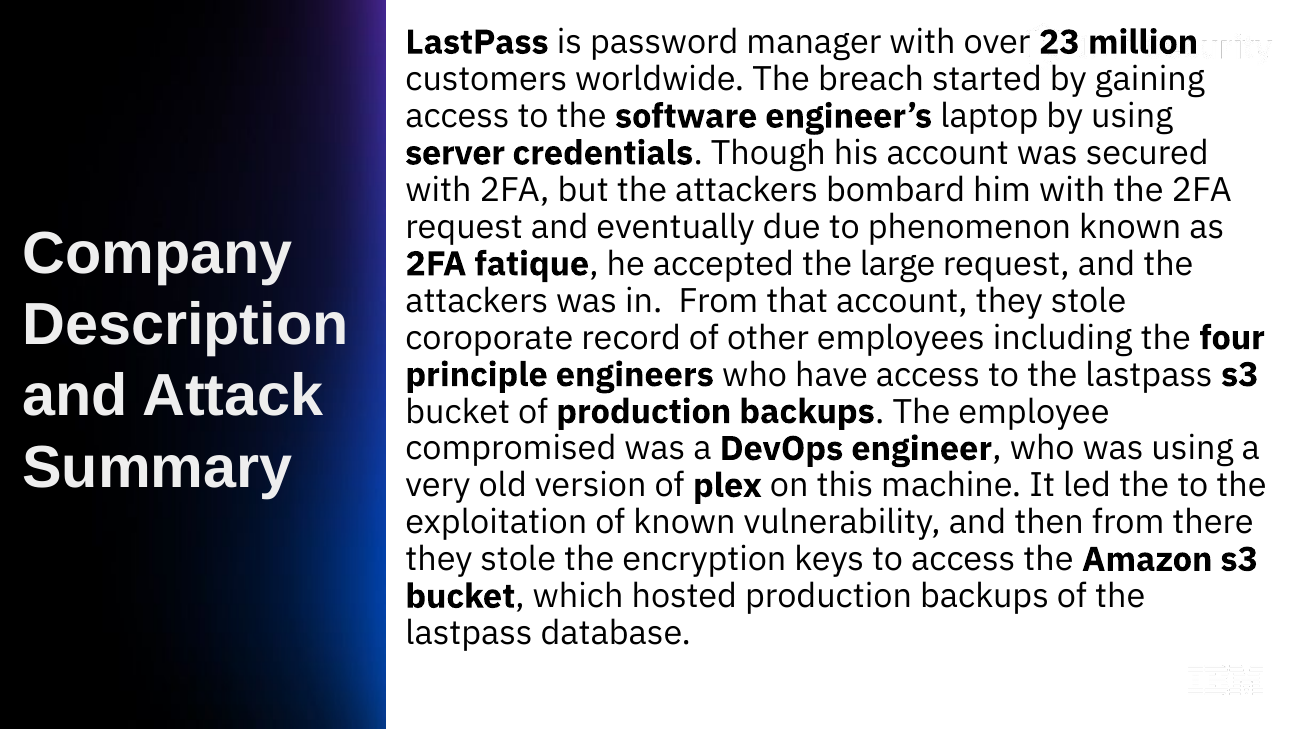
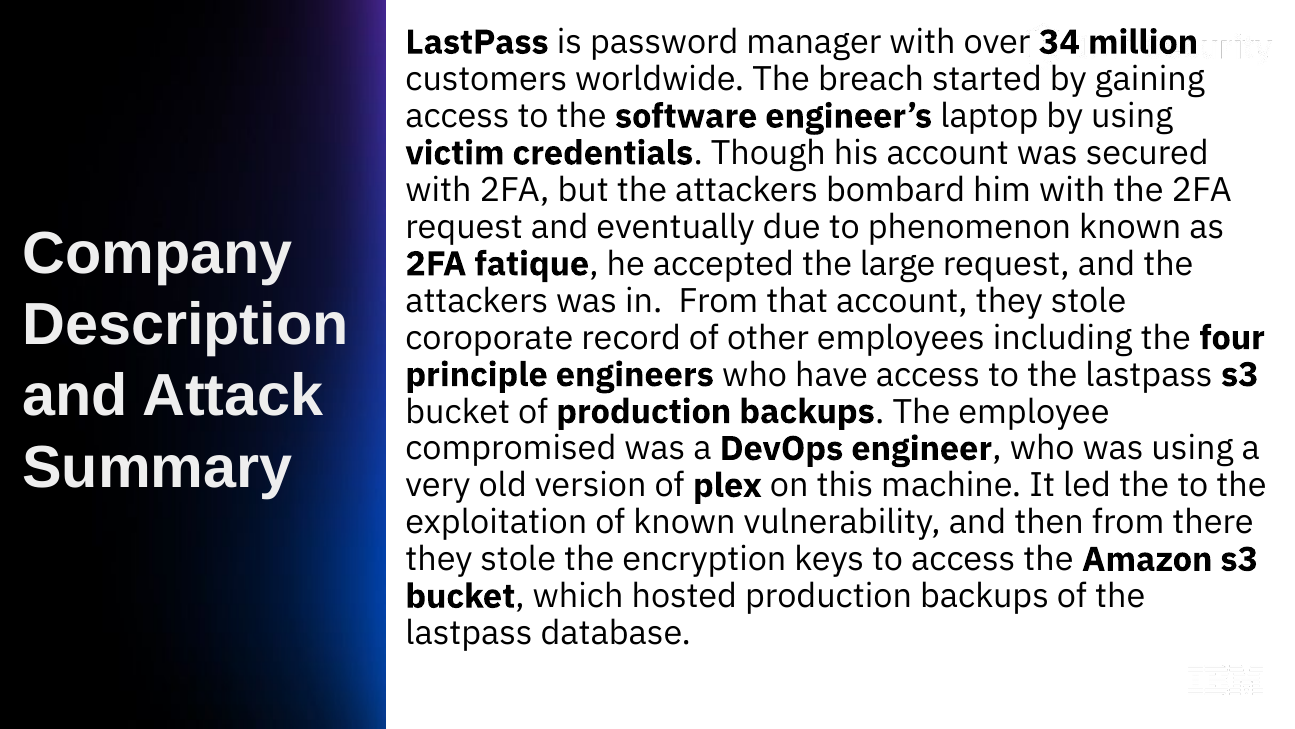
23: 23 -> 34
server: server -> victim
